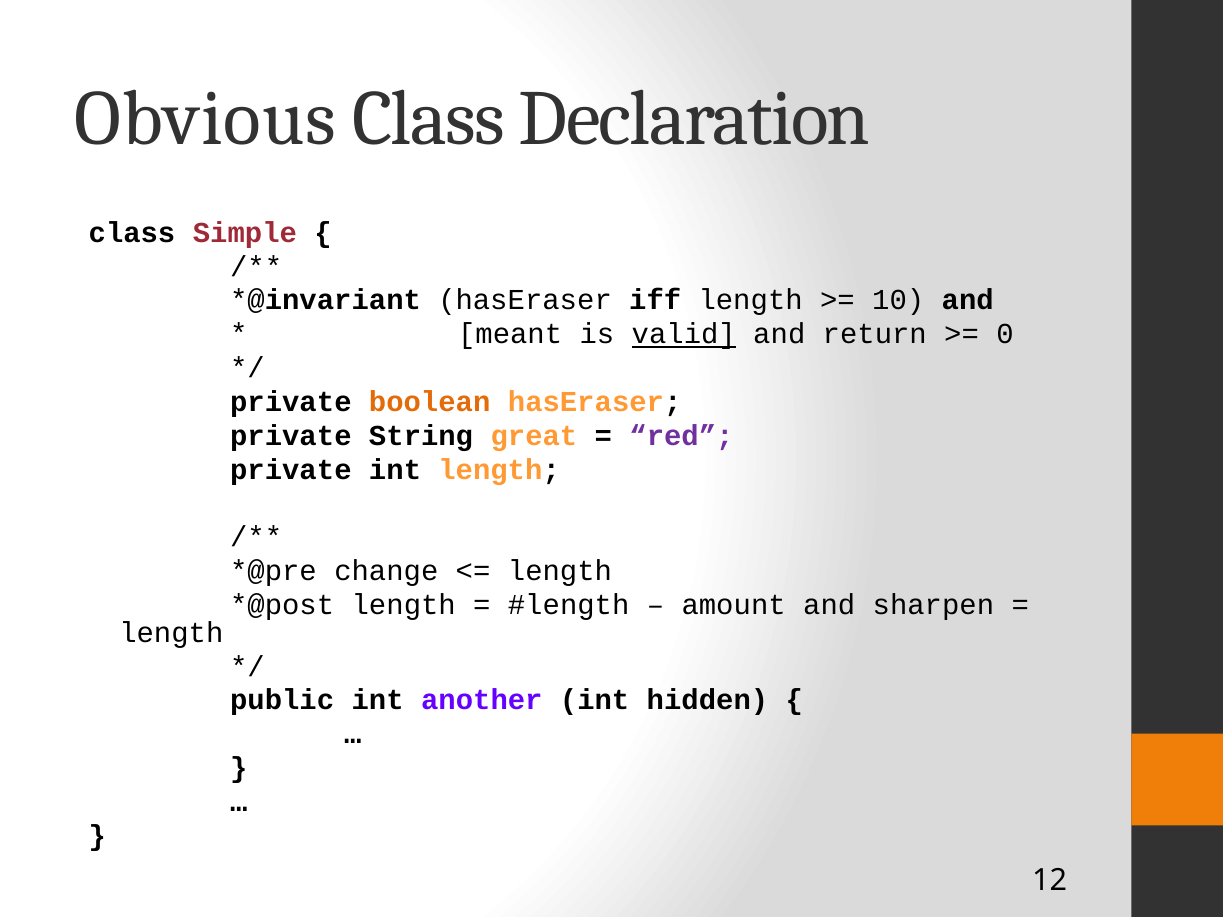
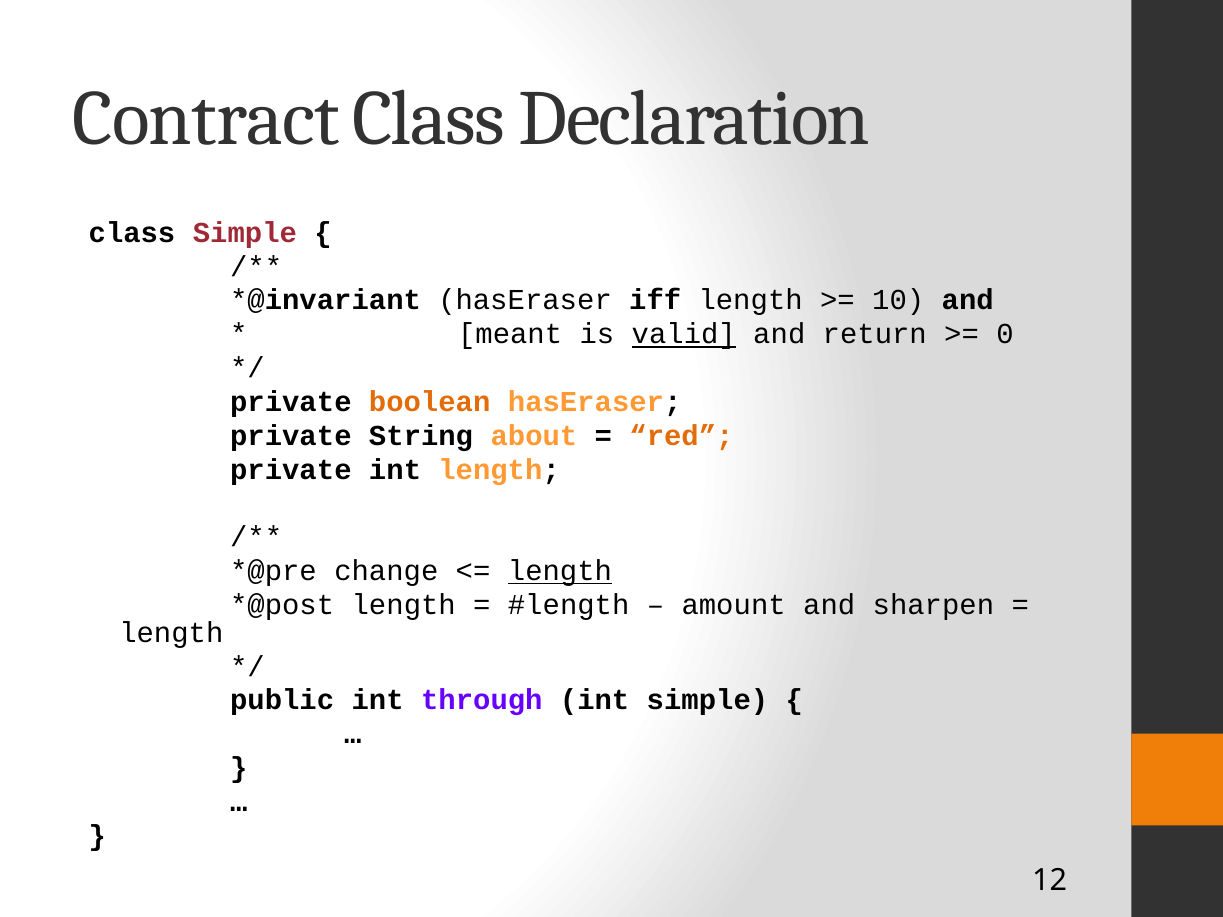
Obvious: Obvious -> Contract
great: great -> about
red colour: purple -> orange
length at (560, 571) underline: none -> present
another: another -> through
int hidden: hidden -> simple
